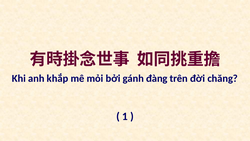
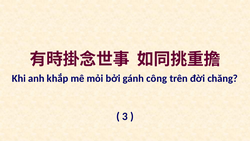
đàng: đàng -> công
1: 1 -> 3
